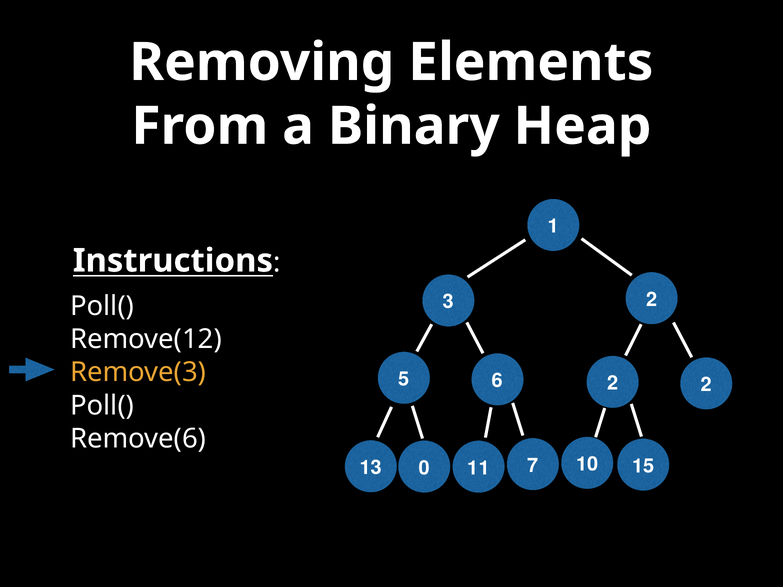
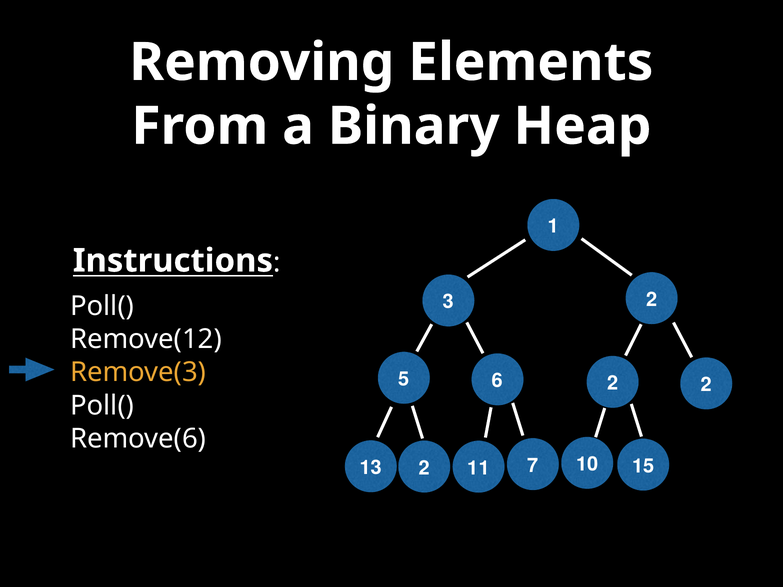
13 0: 0 -> 2
